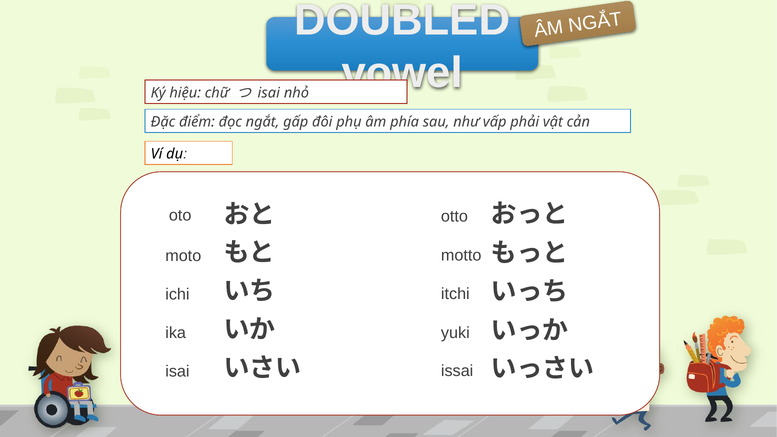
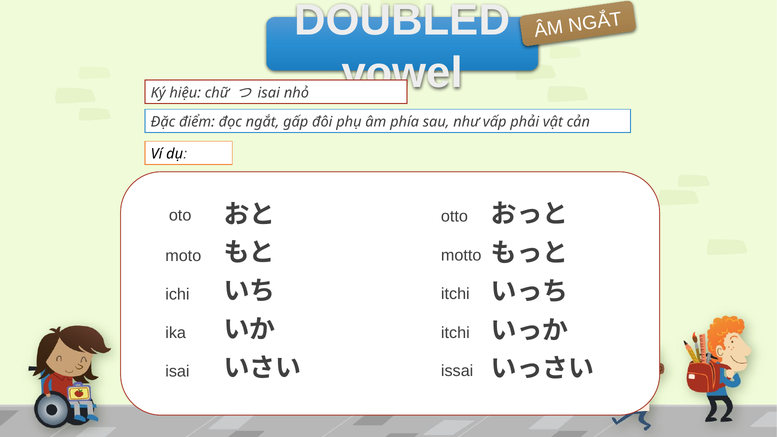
yuki at (455, 333): yuki -> itchi
